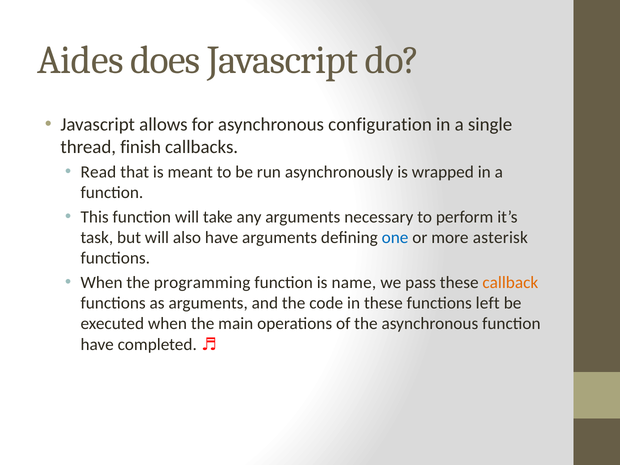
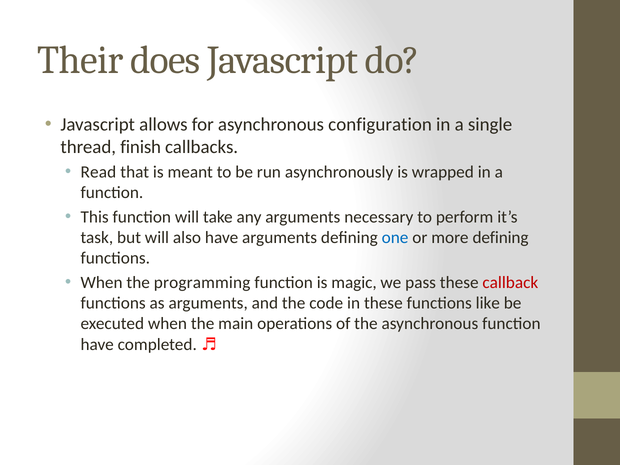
Aides: Aides -> Their
more asterisk: asterisk -> defining
name: name -> magic
callback colour: orange -> red
left: left -> like
